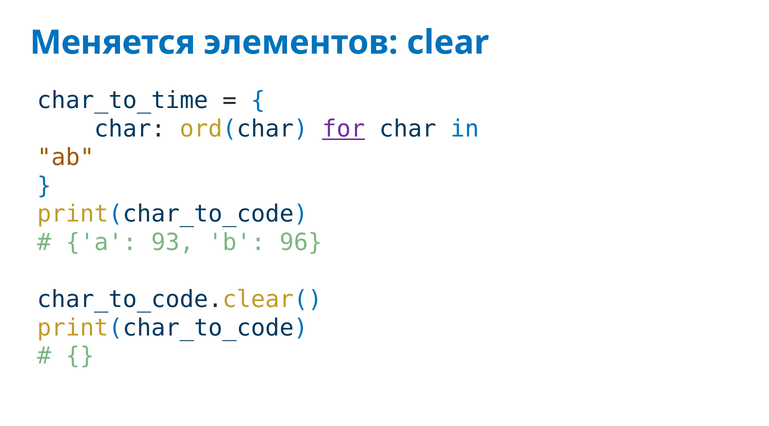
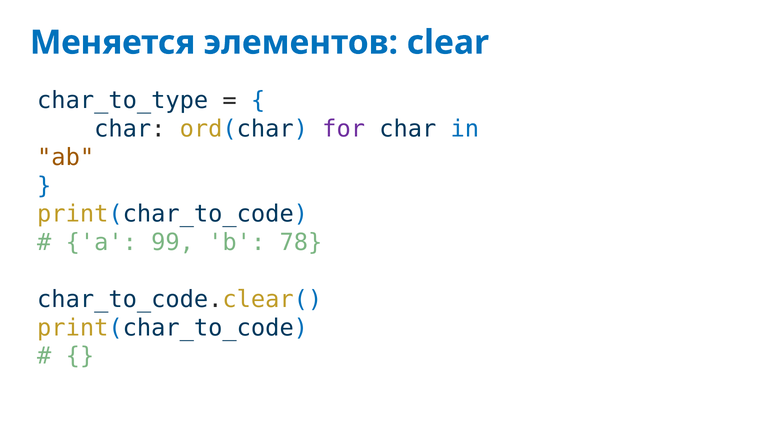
char_to_time: char_to_time -> char_to_type
for underline: present -> none
93: 93 -> 99
96: 96 -> 78
